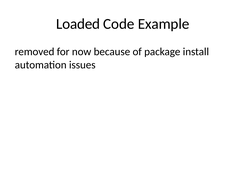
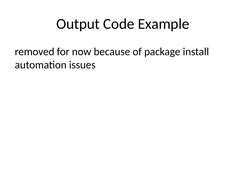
Loaded: Loaded -> Output
